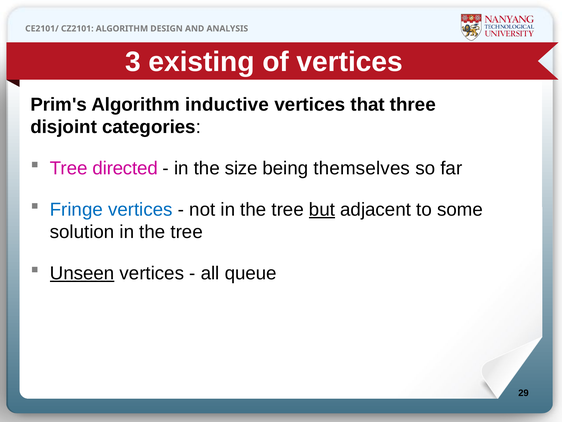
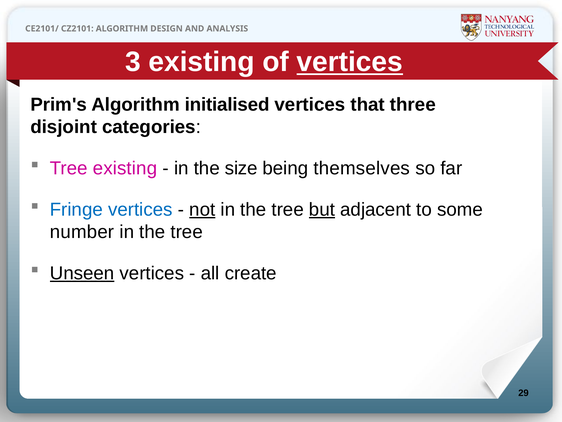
vertices at (350, 62) underline: none -> present
inductive: inductive -> initialised
Tree directed: directed -> existing
not underline: none -> present
solution: solution -> number
queue: queue -> create
